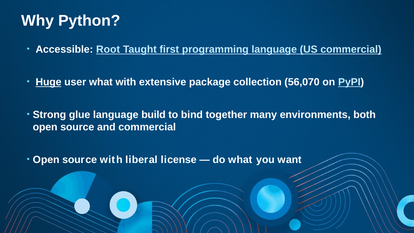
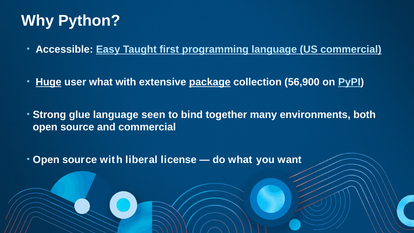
Root: Root -> Easy
package underline: none -> present
56,070: 56,070 -> 56,900
build: build -> seen
